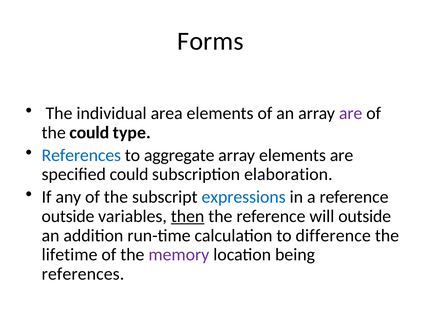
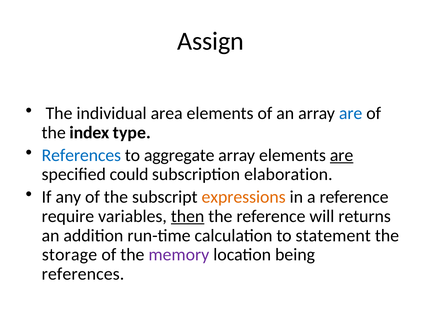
Forms: Forms -> Assign
are at (351, 114) colour: purple -> blue
the could: could -> index
are at (342, 155) underline: none -> present
expressions colour: blue -> orange
outside at (68, 216): outside -> require
will outside: outside -> returns
difference: difference -> statement
lifetime: lifetime -> storage
